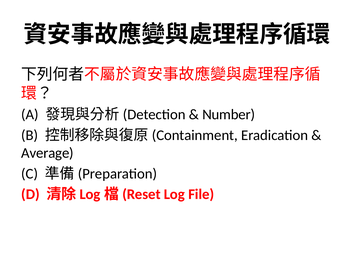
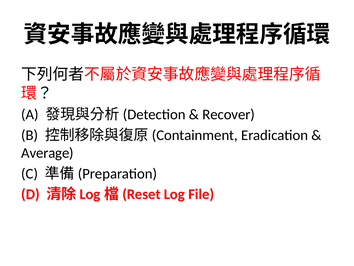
Number: Number -> Recover
